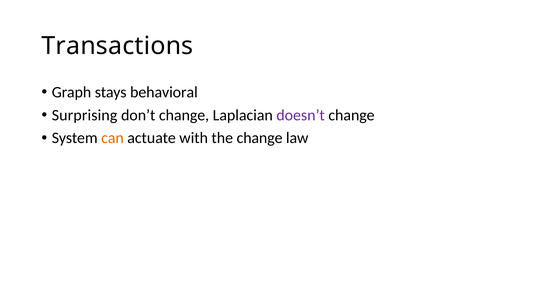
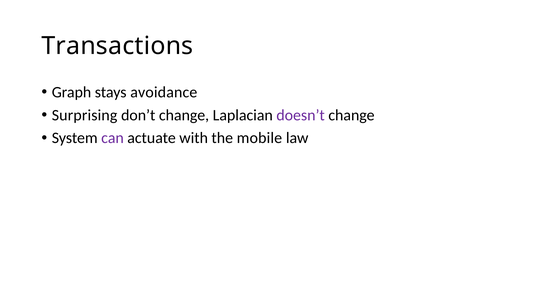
behavioral: behavioral -> avoidance
can colour: orange -> purple
the change: change -> mobile
